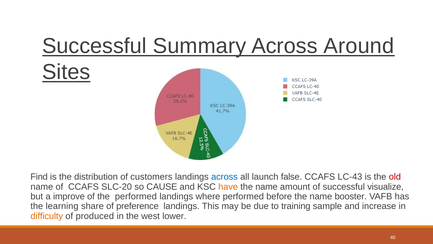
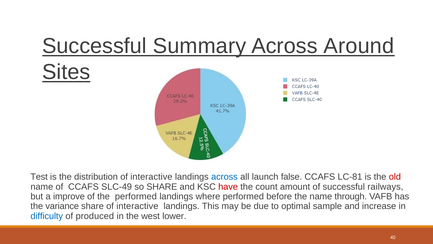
Find: Find -> Test
distribution of customers: customers -> interactive
LC-43: LC-43 -> LC-81
SLC-20: SLC-20 -> SLC-49
so CAUSE: CAUSE -> SHARE
have colour: orange -> red
name at (267, 186): name -> count
visualize: visualize -> railways
booster: booster -> through
learning: learning -> variance
share of preference: preference -> interactive
training: training -> optimal
difficulty colour: orange -> blue
